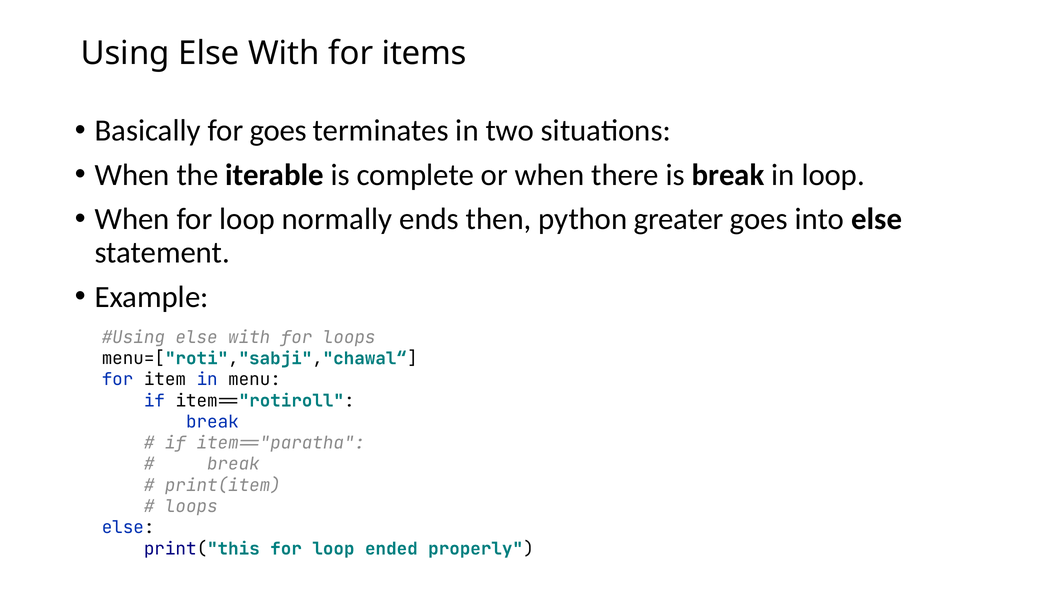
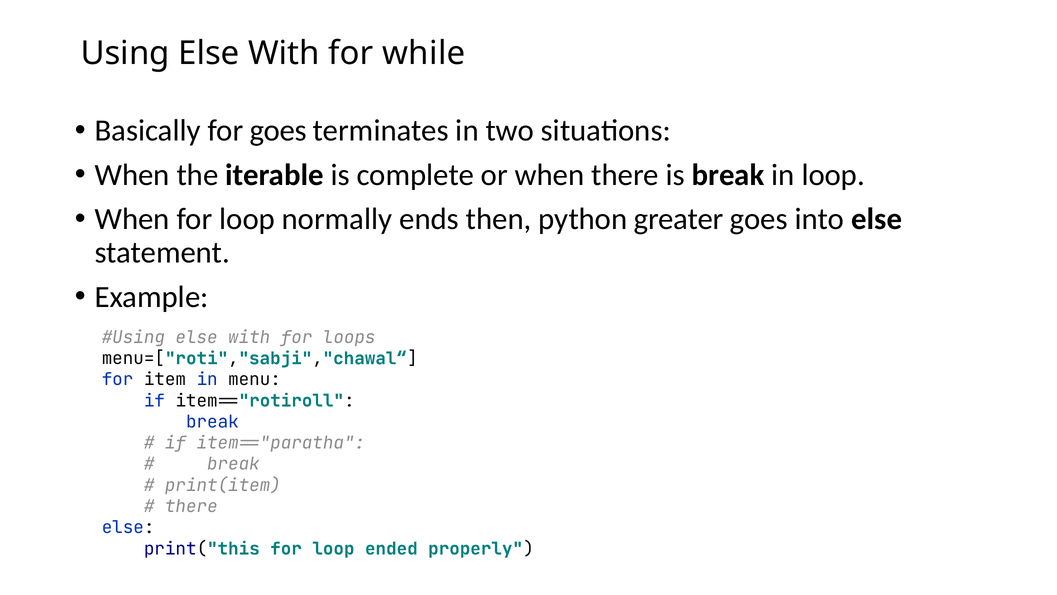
items: items -> while
loops at (191, 506): loops -> there
